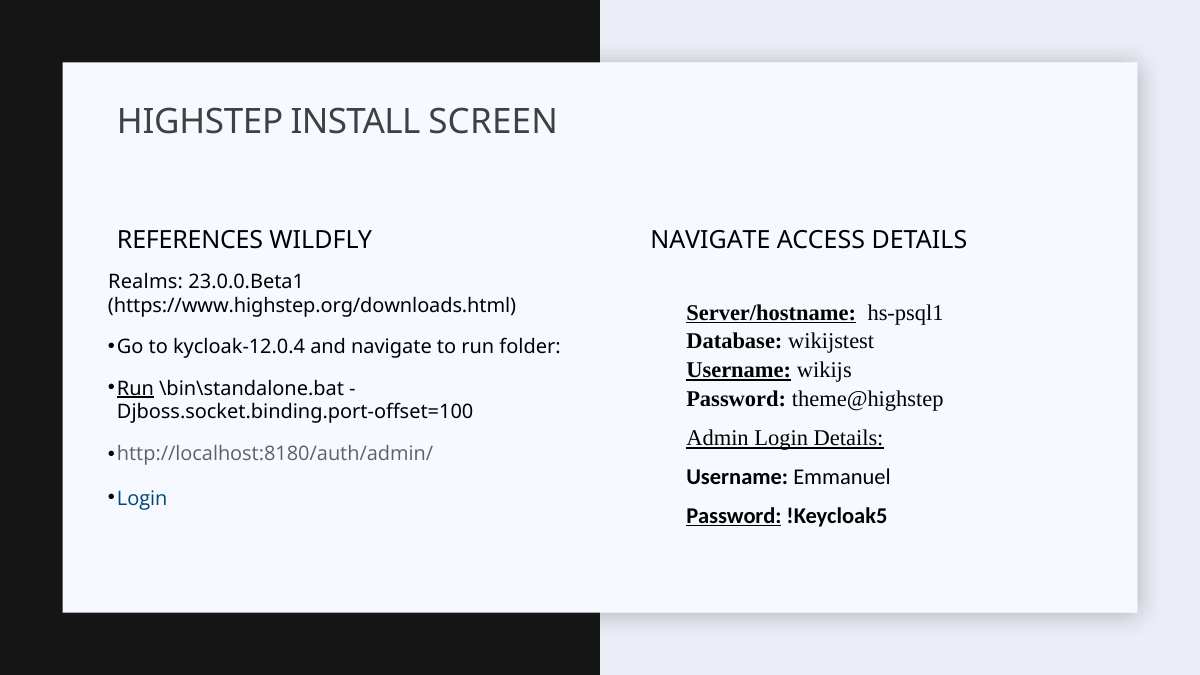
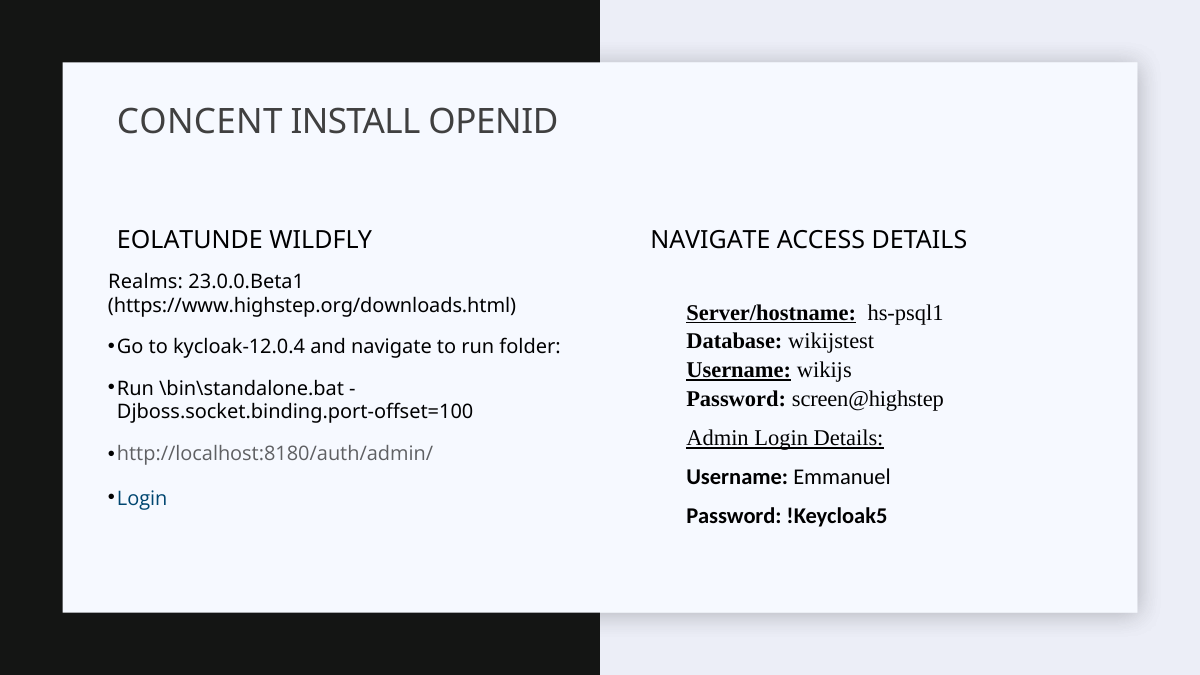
HIGHSTEP: HIGHSTEP -> CONCENT
SCREEN: SCREEN -> OPENID
REFERENCES: REFERENCES -> EOLATUNDE
Run at (135, 388) underline: present -> none
theme@highstep: theme@highstep -> screen@highstep
Password at (734, 516) underline: present -> none
